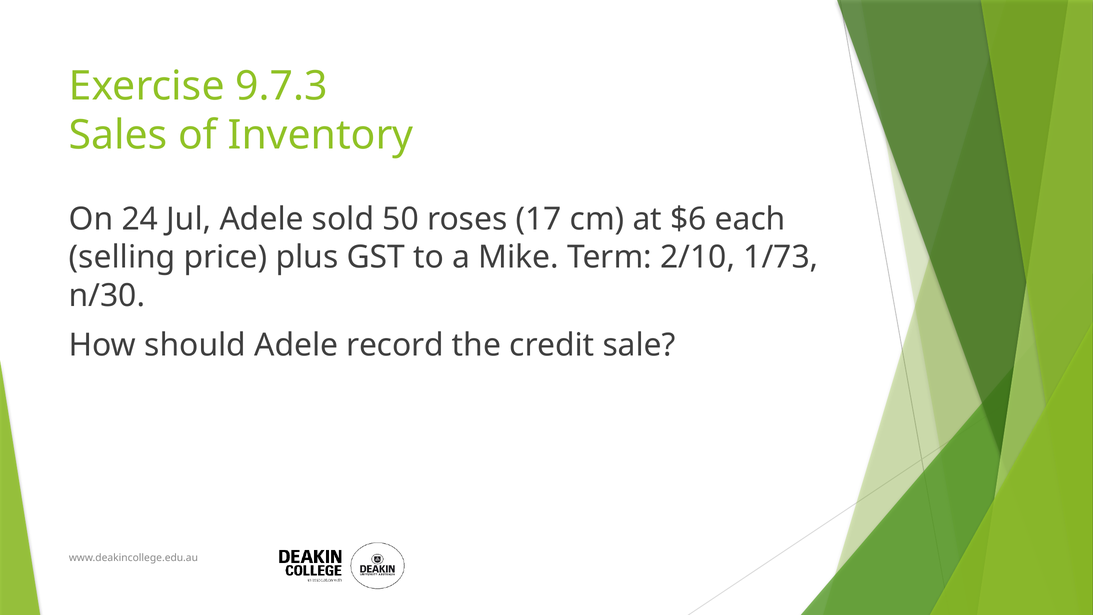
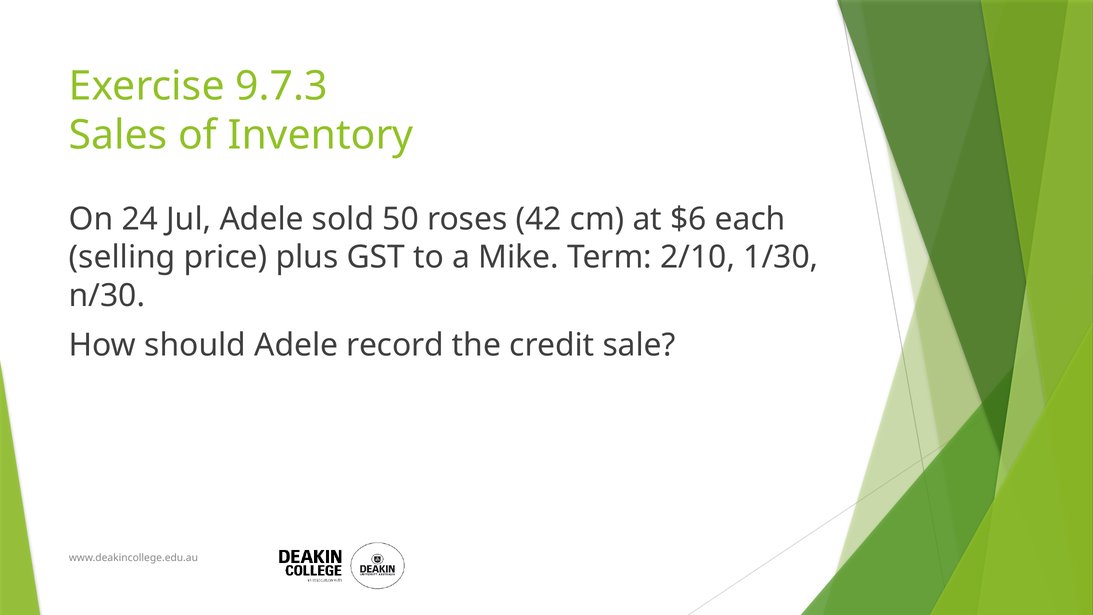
17: 17 -> 42
1/73: 1/73 -> 1/30
